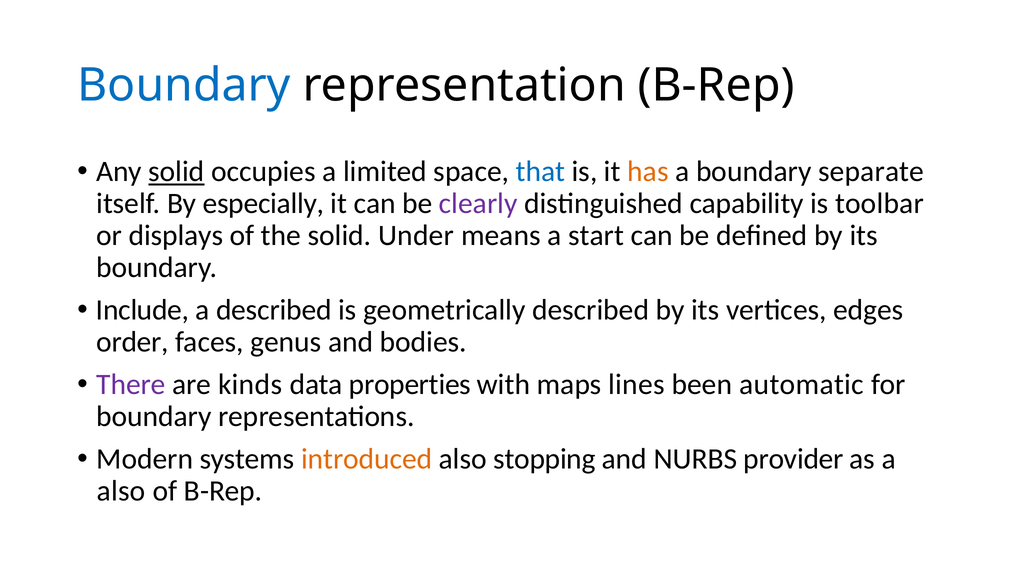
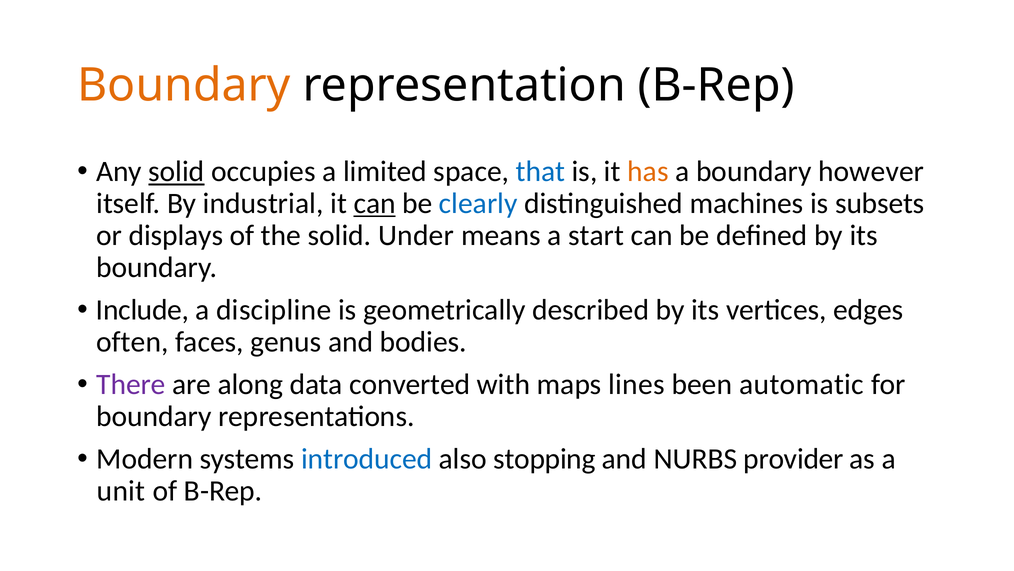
Boundary at (184, 85) colour: blue -> orange
separate: separate -> however
especially: especially -> industrial
can at (375, 203) underline: none -> present
clearly colour: purple -> blue
capability: capability -> machines
toolbar: toolbar -> subsets
a described: described -> discipline
order: order -> often
kinds: kinds -> along
properties: properties -> converted
introduced colour: orange -> blue
also at (121, 491): also -> unit
